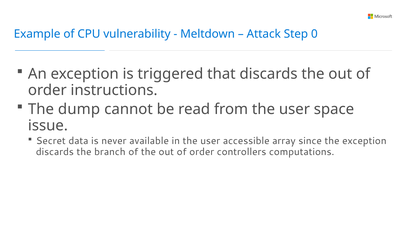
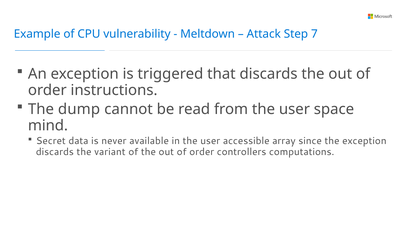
0: 0 -> 7
issue: issue -> mind
branch: branch -> variant
